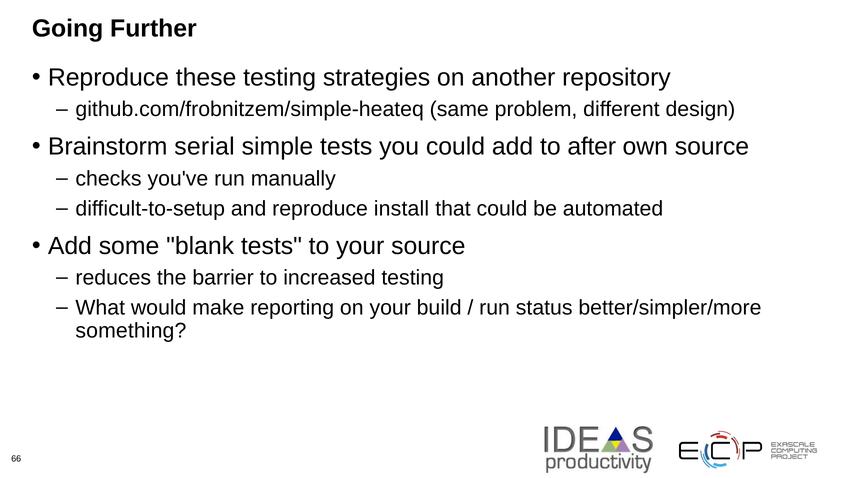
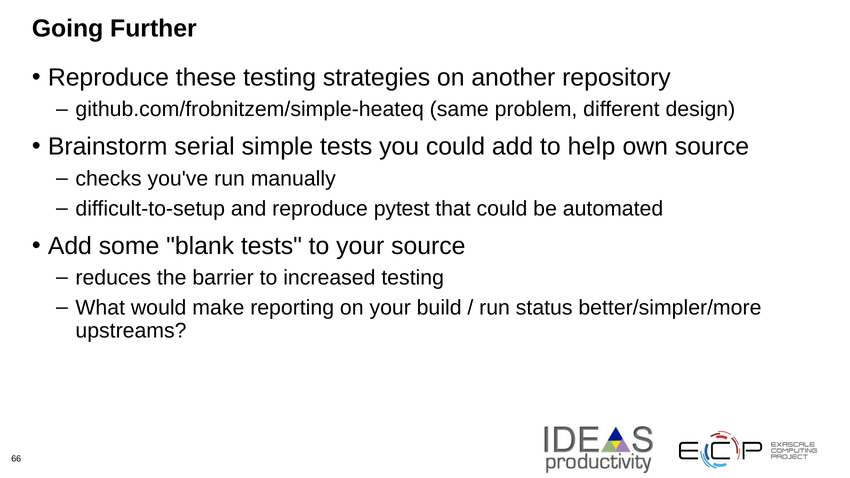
after: after -> help
install: install -> pytest
something: something -> upstreams
